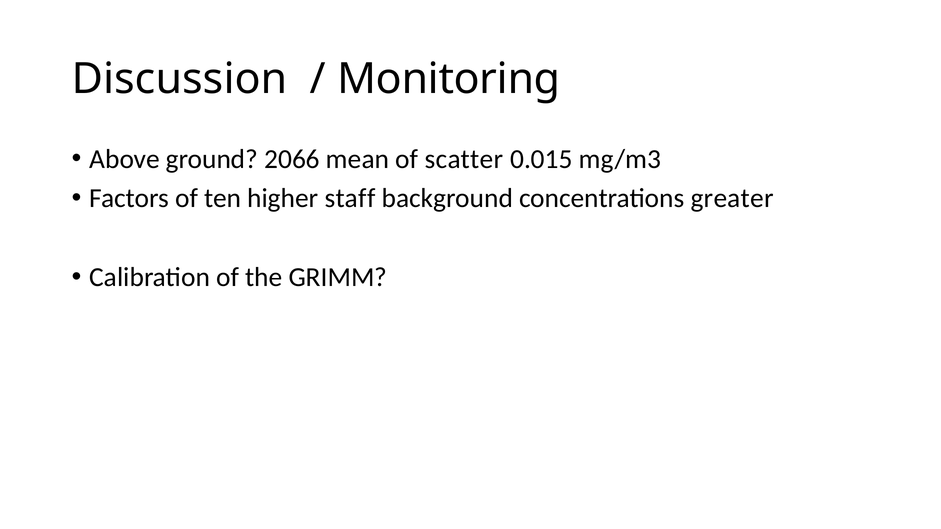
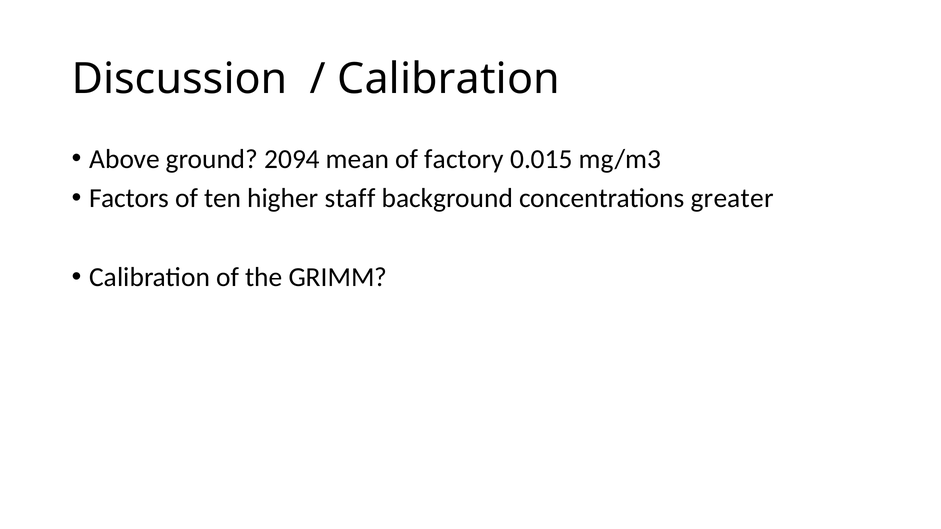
Monitoring at (449, 79): Monitoring -> Calibration
2066: 2066 -> 2094
scatter: scatter -> factory
